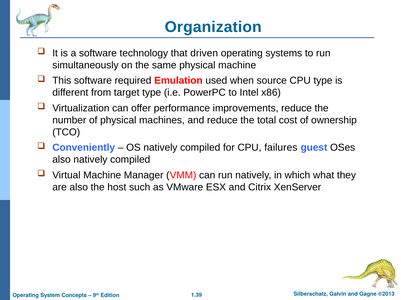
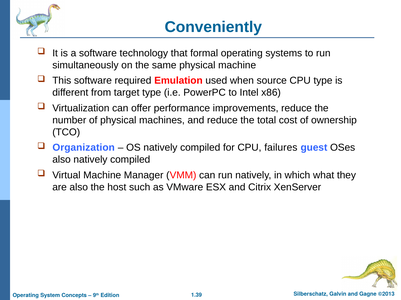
Organization: Organization -> Conveniently
driven: driven -> formal
Conveniently: Conveniently -> Organization
